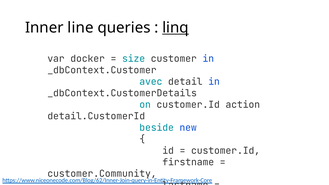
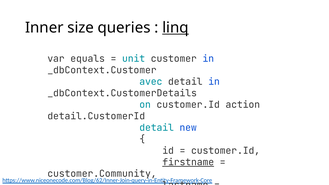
line: line -> size
docker: docker -> equals
size: size -> unit
beside at (157, 128): beside -> detail
firstname underline: none -> present
